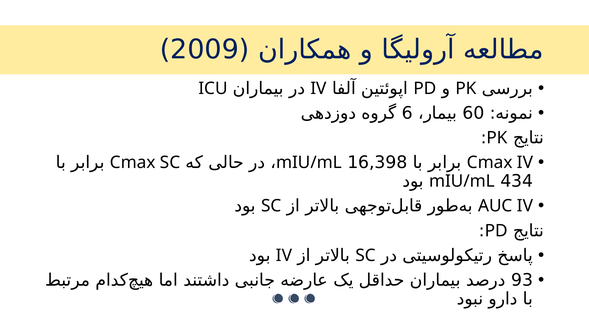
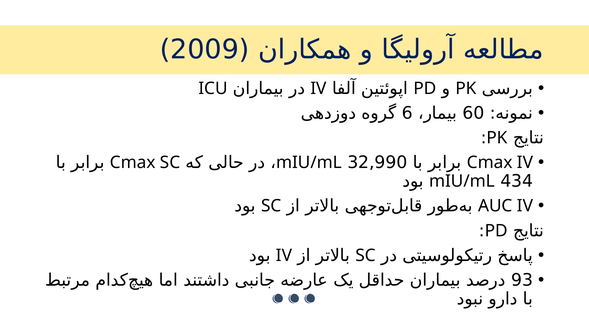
16,398: 16,398 -> 32,990
